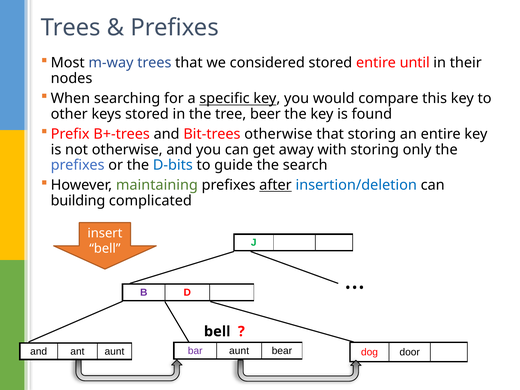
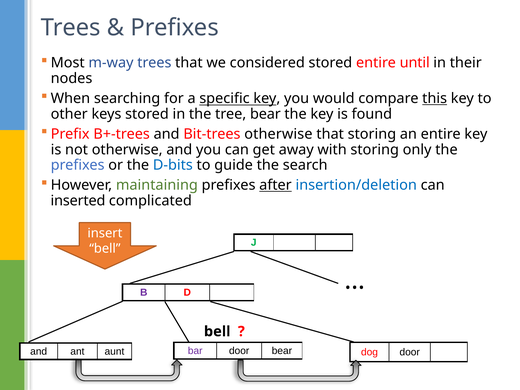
this underline: none -> present
tree beer: beer -> bear
building: building -> inserted
bar aunt: aunt -> door
